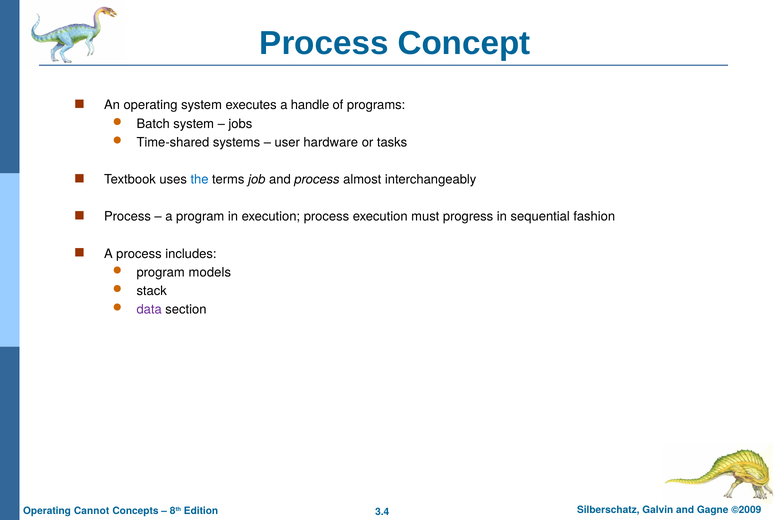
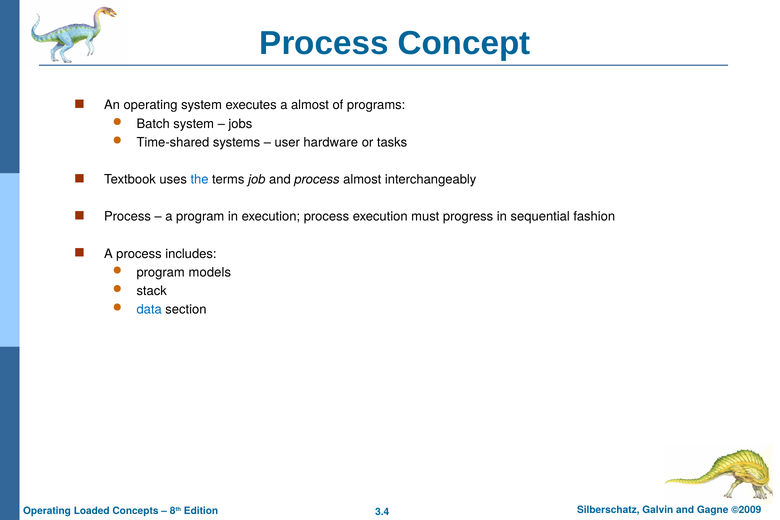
a handle: handle -> almost
data colour: purple -> blue
Cannot: Cannot -> Loaded
